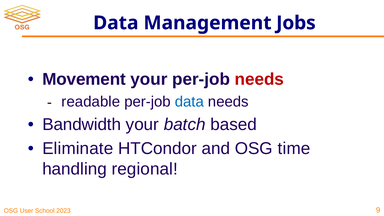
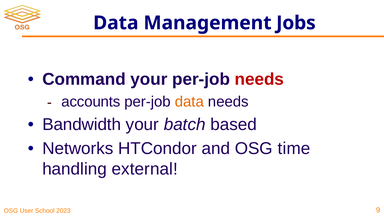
Movement: Movement -> Command
readable: readable -> accounts
data at (189, 102) colour: blue -> orange
Eliminate: Eliminate -> Networks
regional: regional -> external
